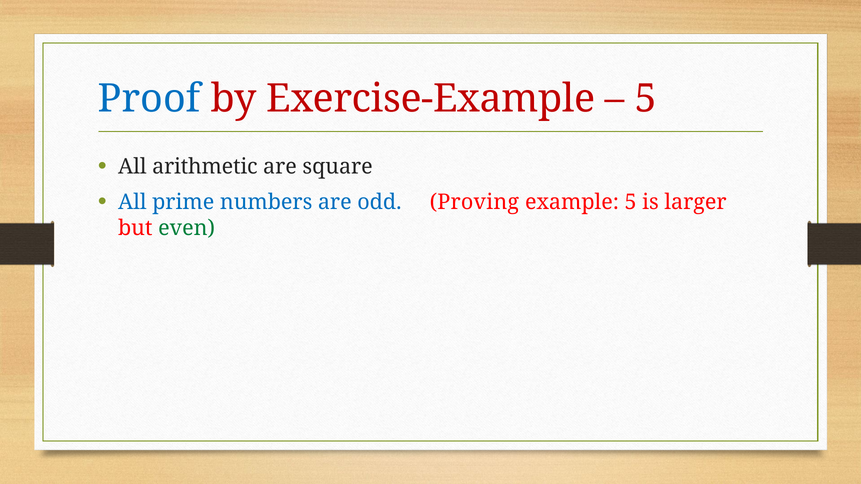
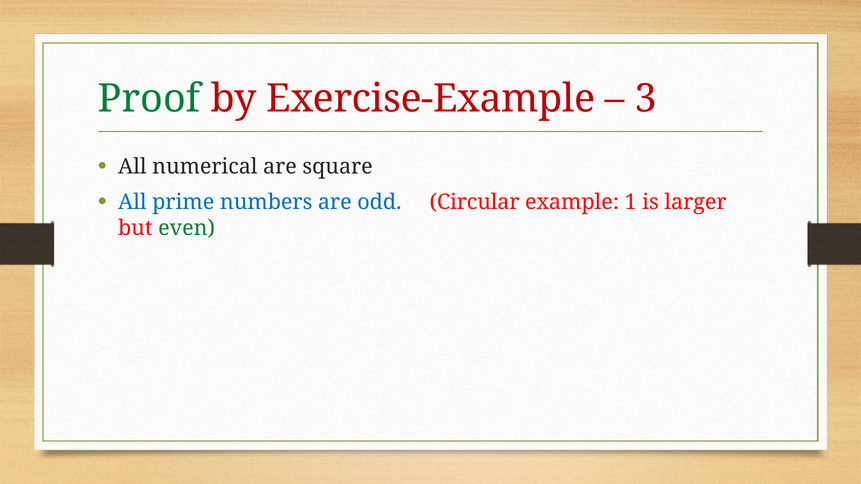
Proof colour: blue -> green
5 at (646, 99): 5 -> 3
arithmetic: arithmetic -> numerical
Proving: Proving -> Circular
example 5: 5 -> 1
